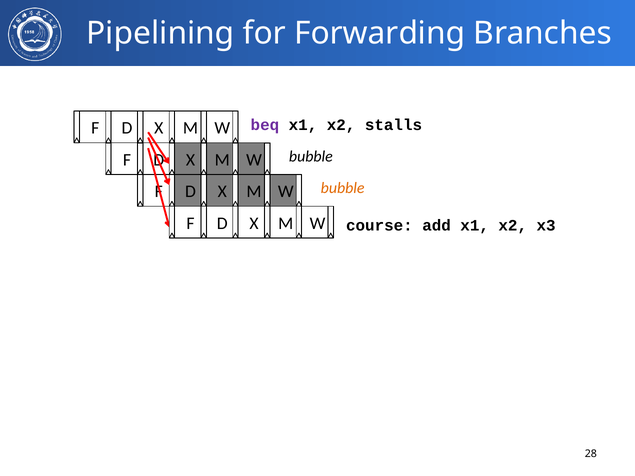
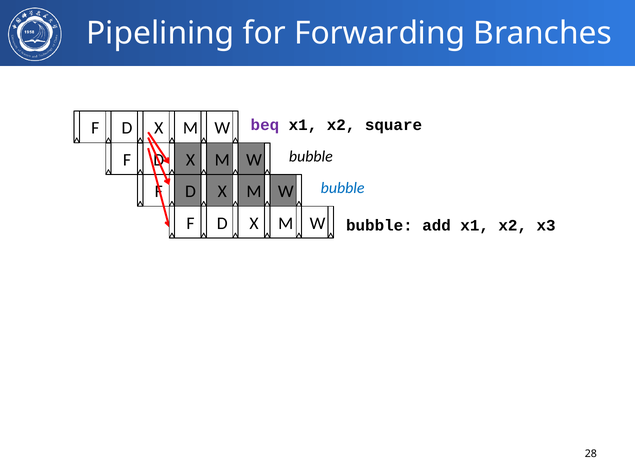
stalls: stalls -> square
bubble at (343, 188) colour: orange -> blue
course at (379, 225): course -> bubble
